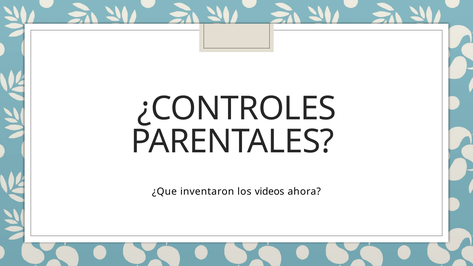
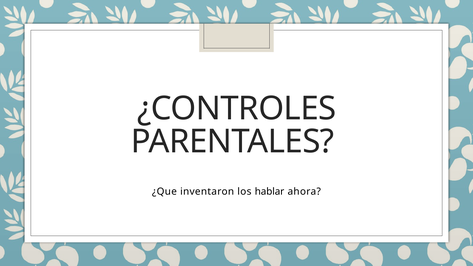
videos: videos -> hablar
